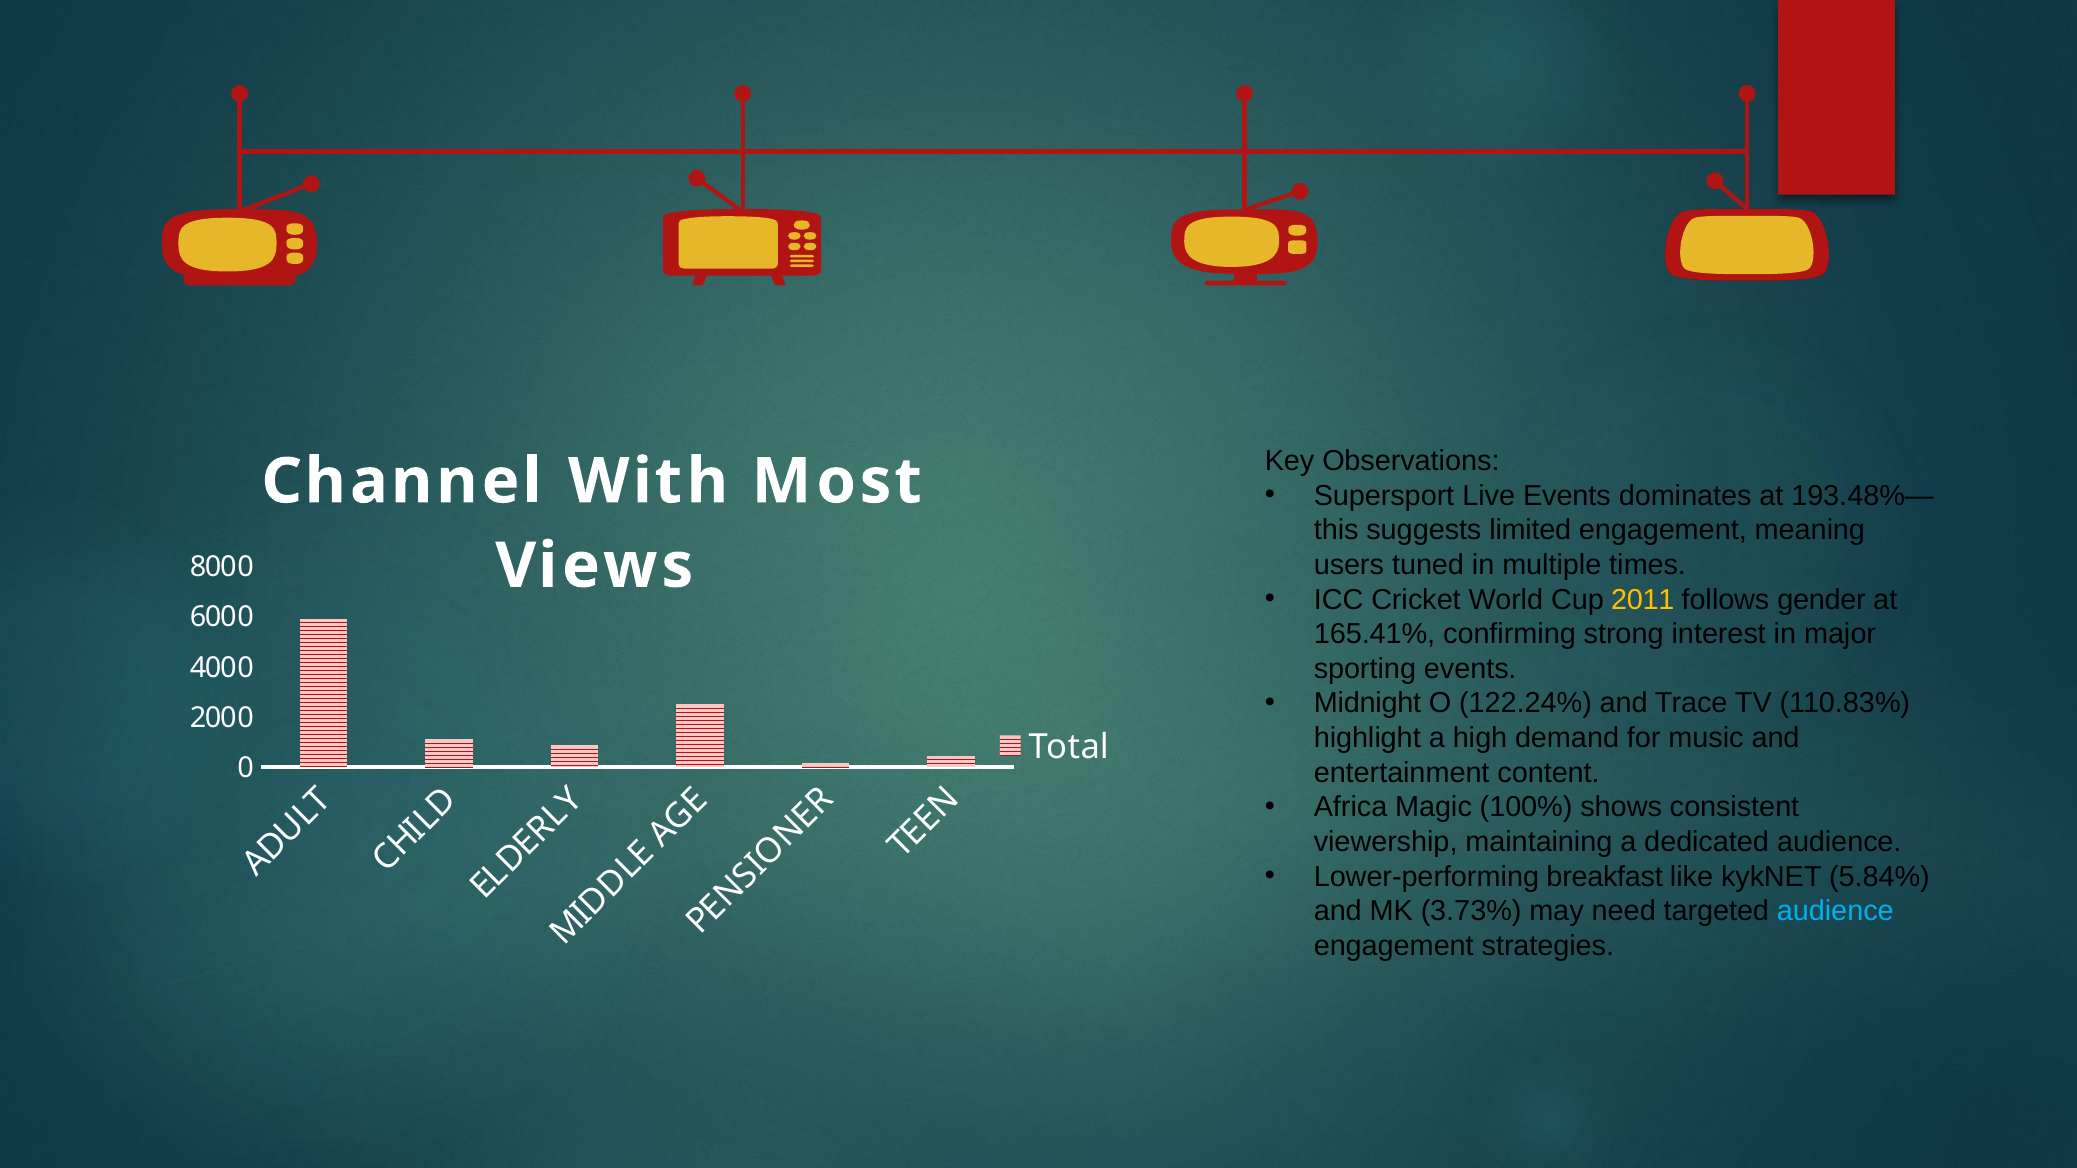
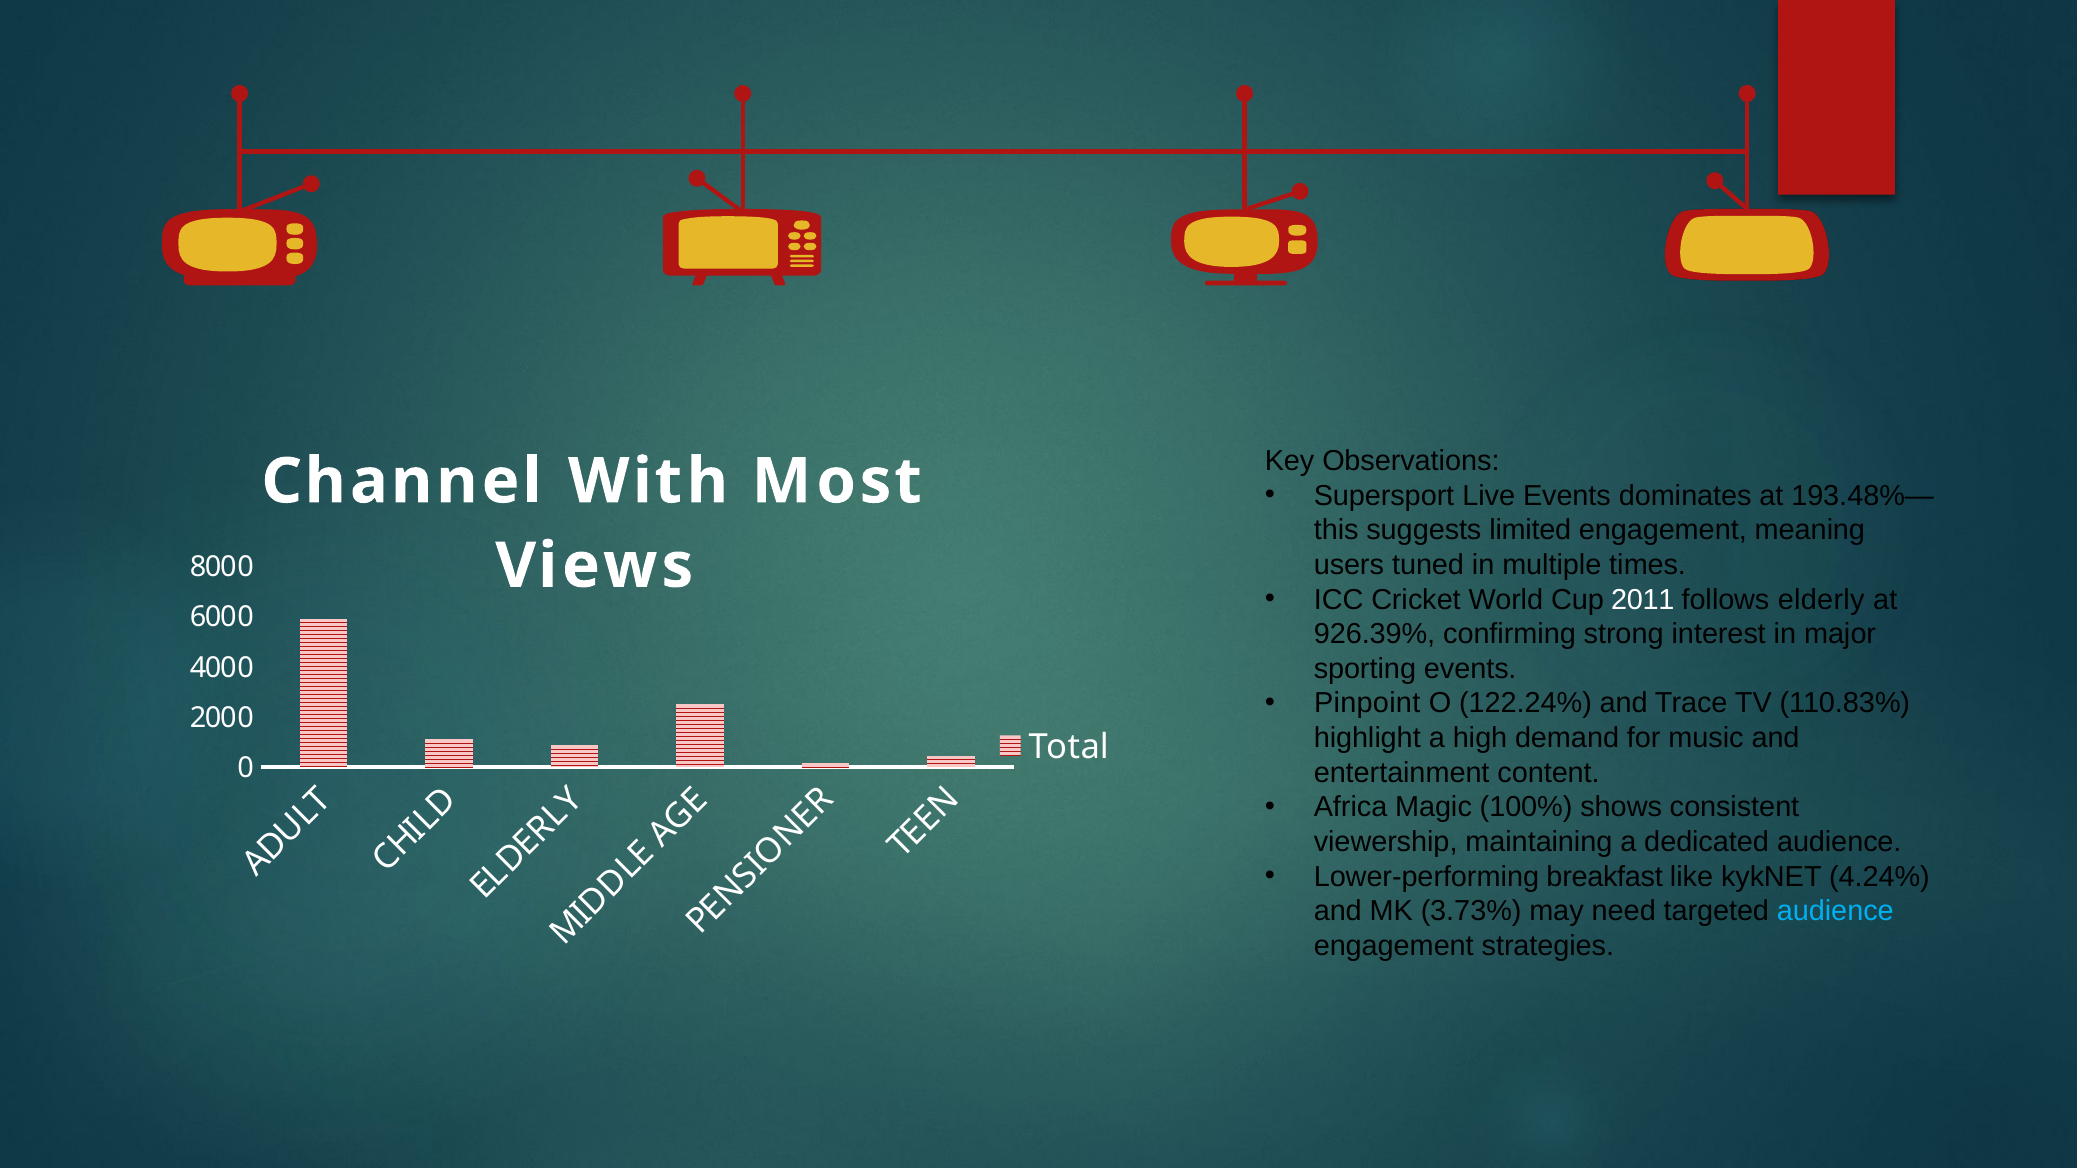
2011 colour: yellow -> white
gender: gender -> elderly
165.41%: 165.41% -> 926.39%
Midnight: Midnight -> Pinpoint
5.84%: 5.84% -> 4.24%
